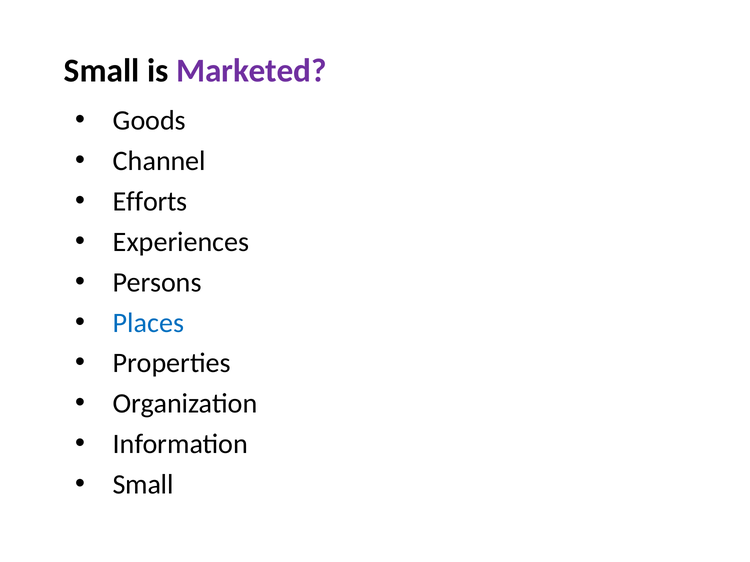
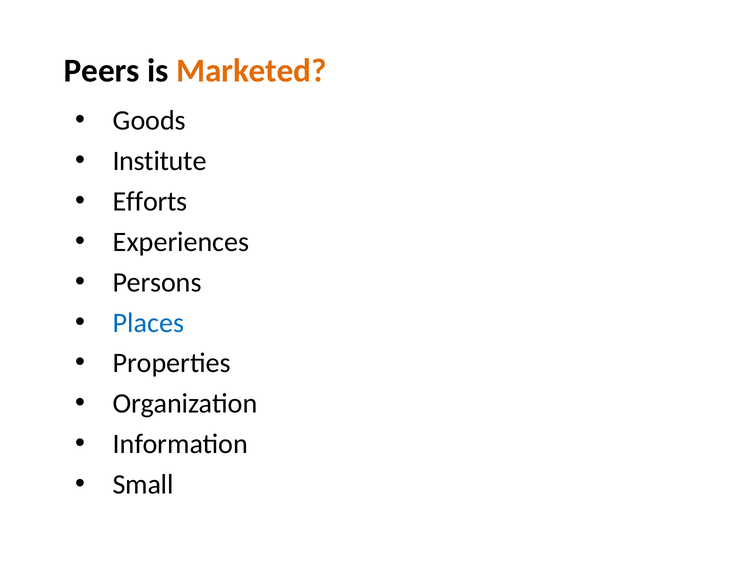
Small at (102, 71): Small -> Peers
Marketed colour: purple -> orange
Channel: Channel -> Institute
